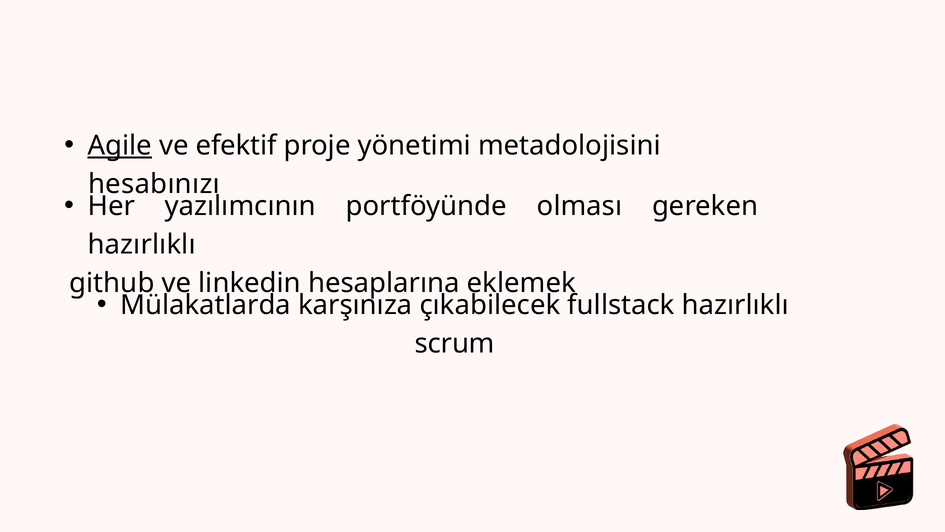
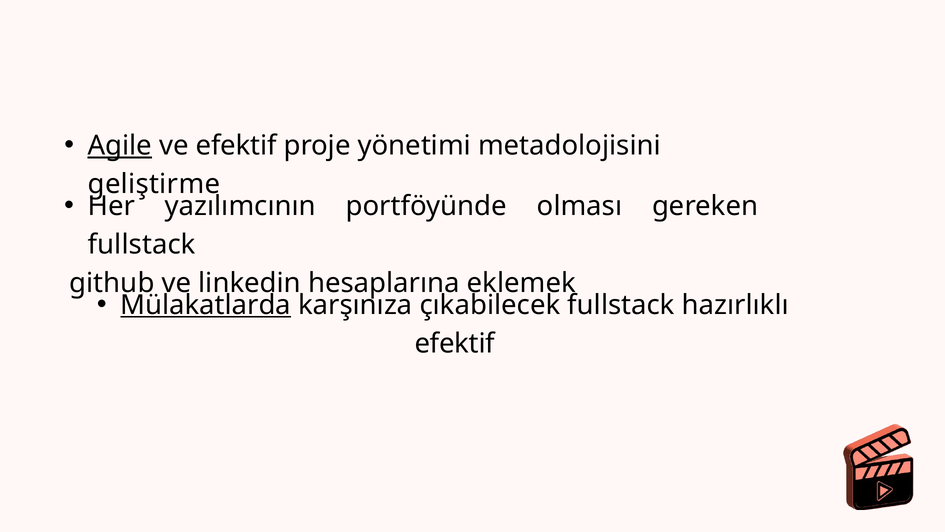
hesabınızı: hesabınızı -> geliştirme
hazırlıklı at (142, 245): hazırlıklı -> fullstack
Mülakatlarda underline: none -> present
scrum at (455, 343): scrum -> efektif
